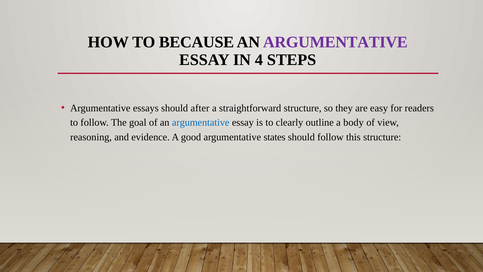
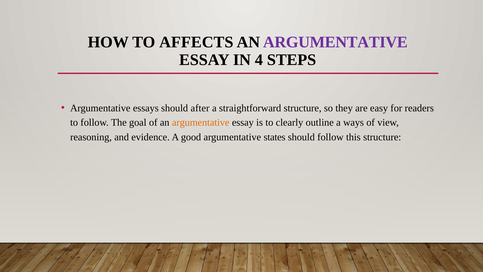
BECAUSE: BECAUSE -> AFFECTS
argumentative at (201, 122) colour: blue -> orange
body: body -> ways
